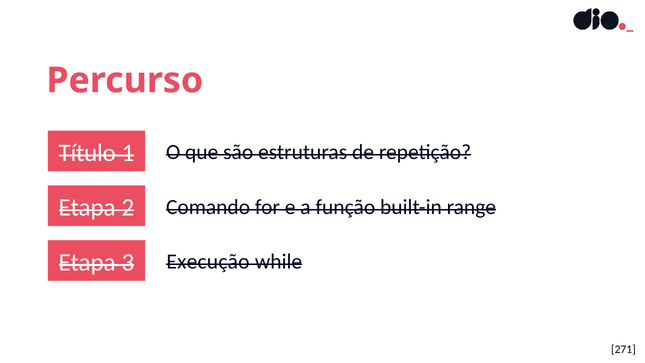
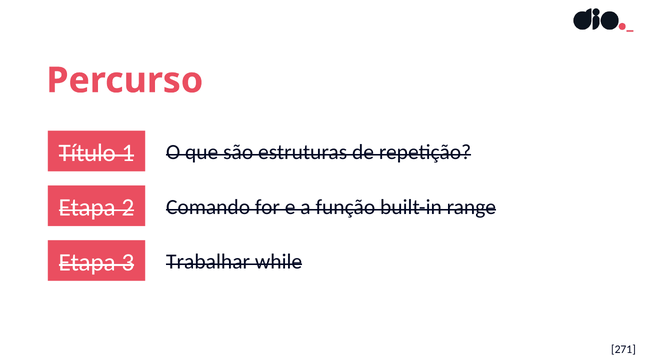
Execução: Execução -> Trabalhar
